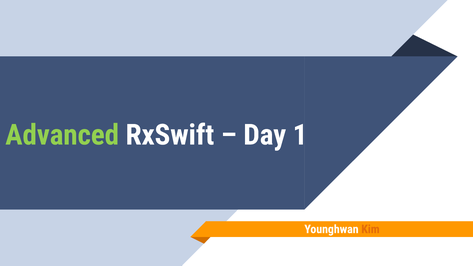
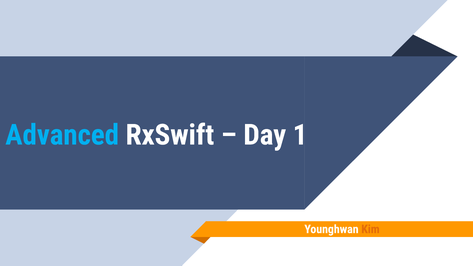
Advanced colour: light green -> light blue
